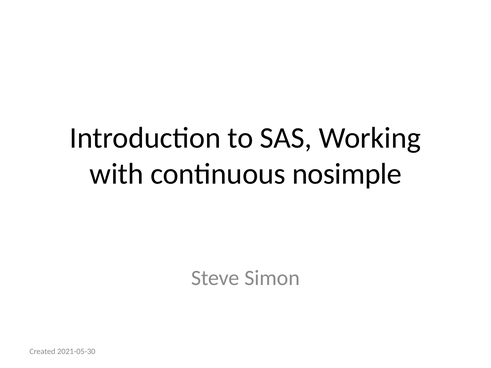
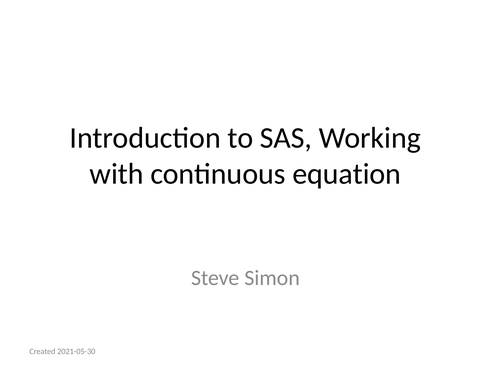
nosimple: nosimple -> equation
